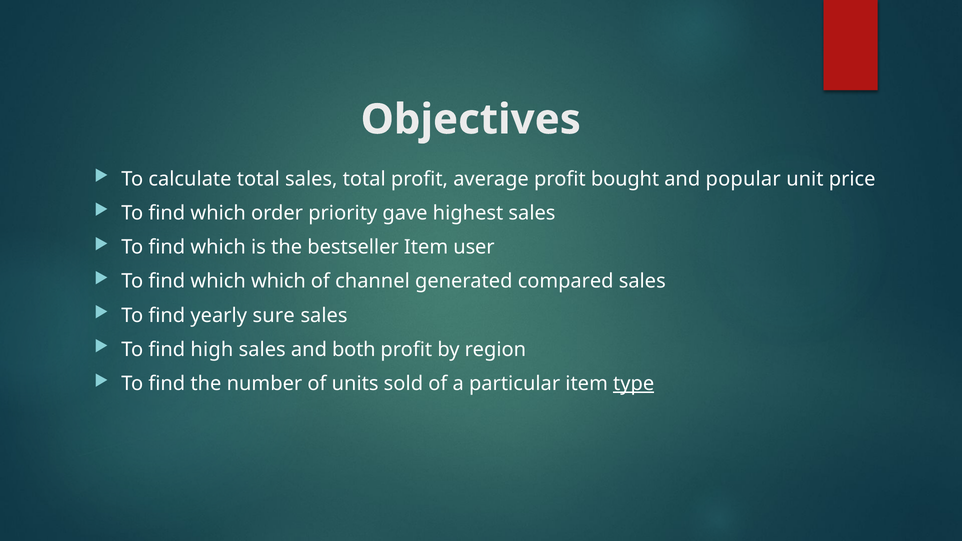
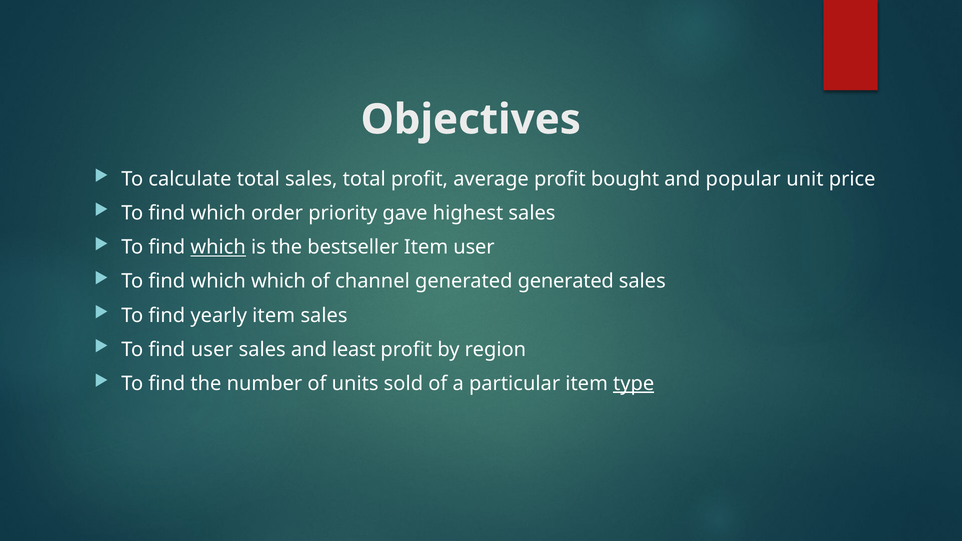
which at (218, 247) underline: none -> present
generated compared: compared -> generated
yearly sure: sure -> item
find high: high -> user
both: both -> least
